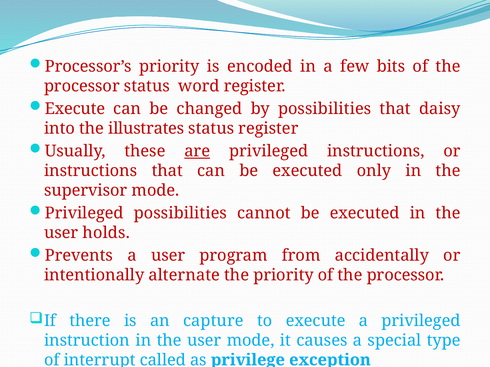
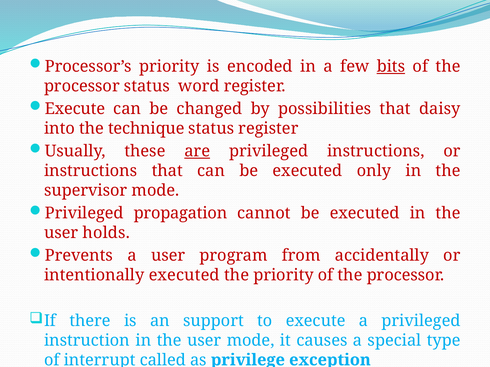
bits underline: none -> present
illustrates: illustrates -> technique
Privileged possibilities: possibilities -> propagation
intentionally alternate: alternate -> executed
capture: capture -> support
